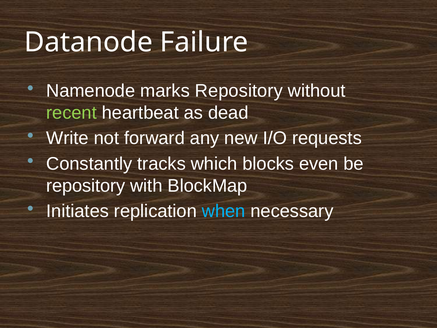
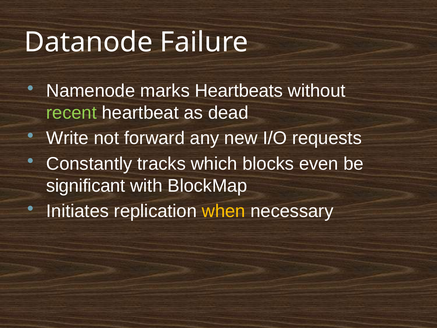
marks Repository: Repository -> Heartbeats
repository at (86, 186): repository -> significant
when colour: light blue -> yellow
